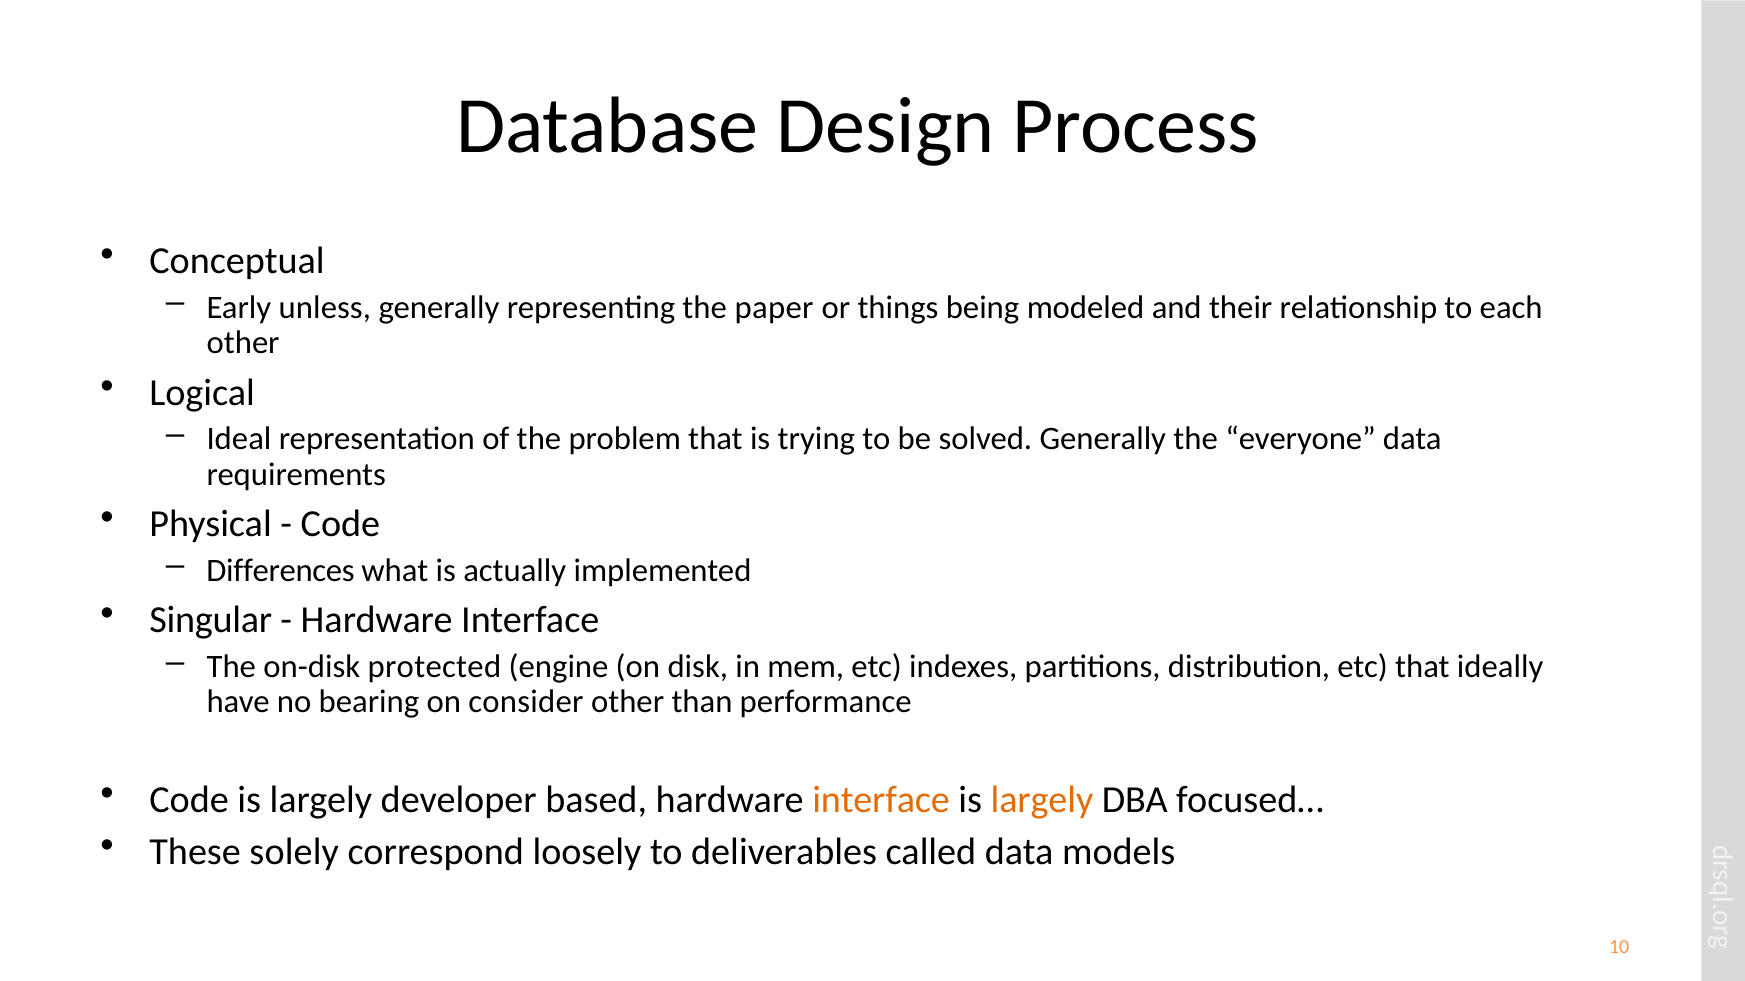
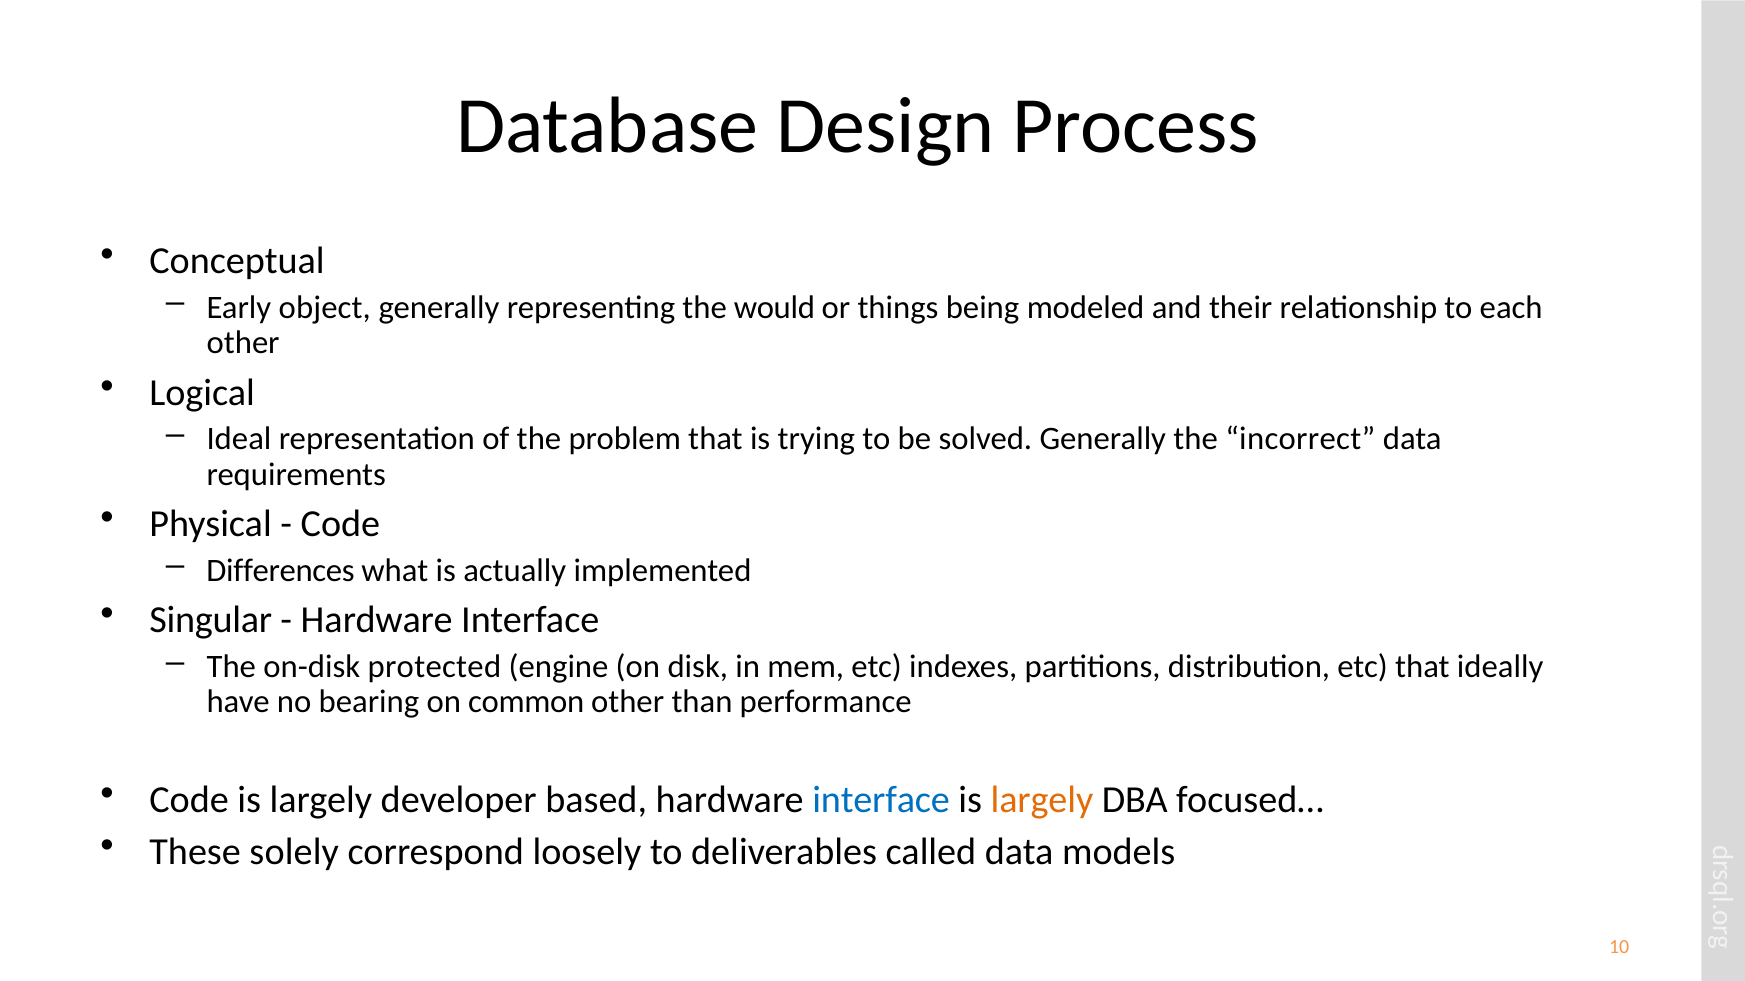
unless: unless -> object
paper: paper -> would
everyone: everyone -> incorrect
consider: consider -> common
interface at (881, 800) colour: orange -> blue
